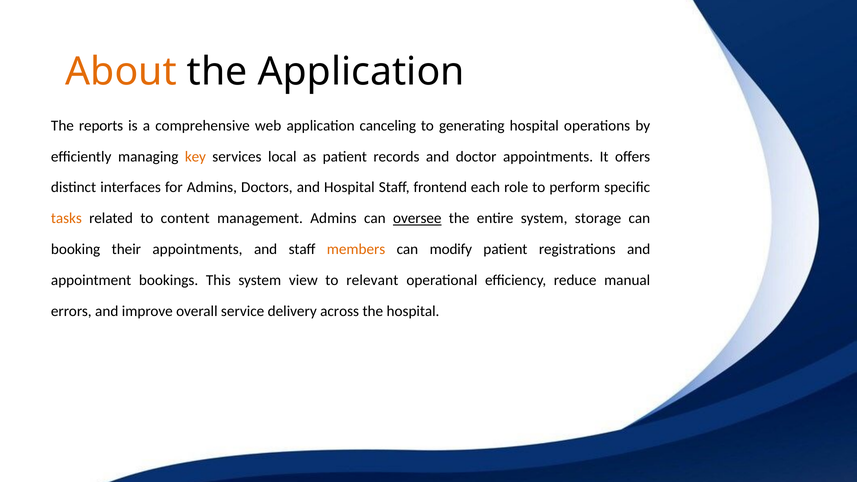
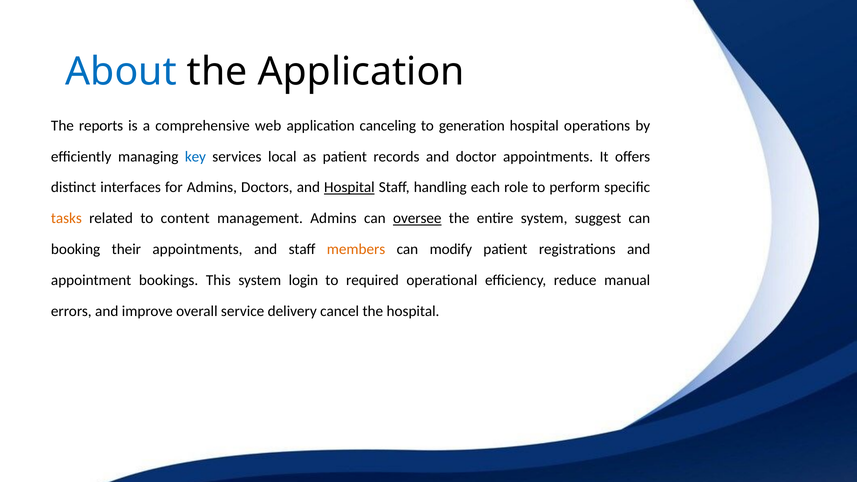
About colour: orange -> blue
generating: generating -> generation
key colour: orange -> blue
Hospital at (349, 187) underline: none -> present
frontend: frontend -> handling
storage: storage -> suggest
view: view -> login
relevant: relevant -> required
across: across -> cancel
